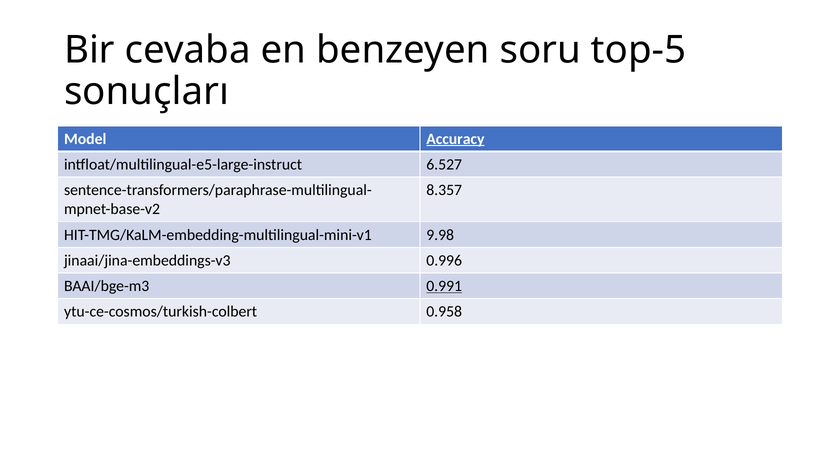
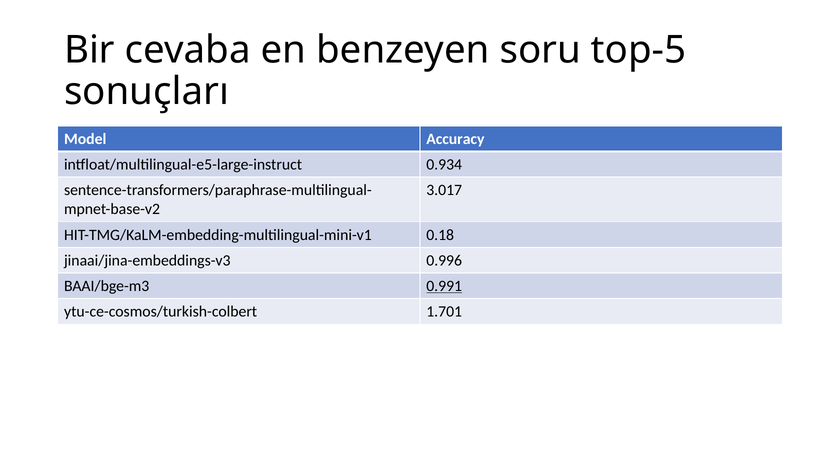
Accuracy underline: present -> none
6.527: 6.527 -> 0.934
8.357: 8.357 -> 3.017
9.98: 9.98 -> 0.18
0.958: 0.958 -> 1.701
